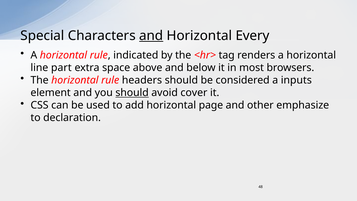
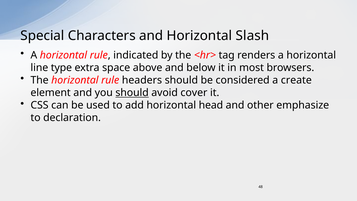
and at (151, 36) underline: present -> none
Every: Every -> Slash
part: part -> type
inputs: inputs -> create
page: page -> head
